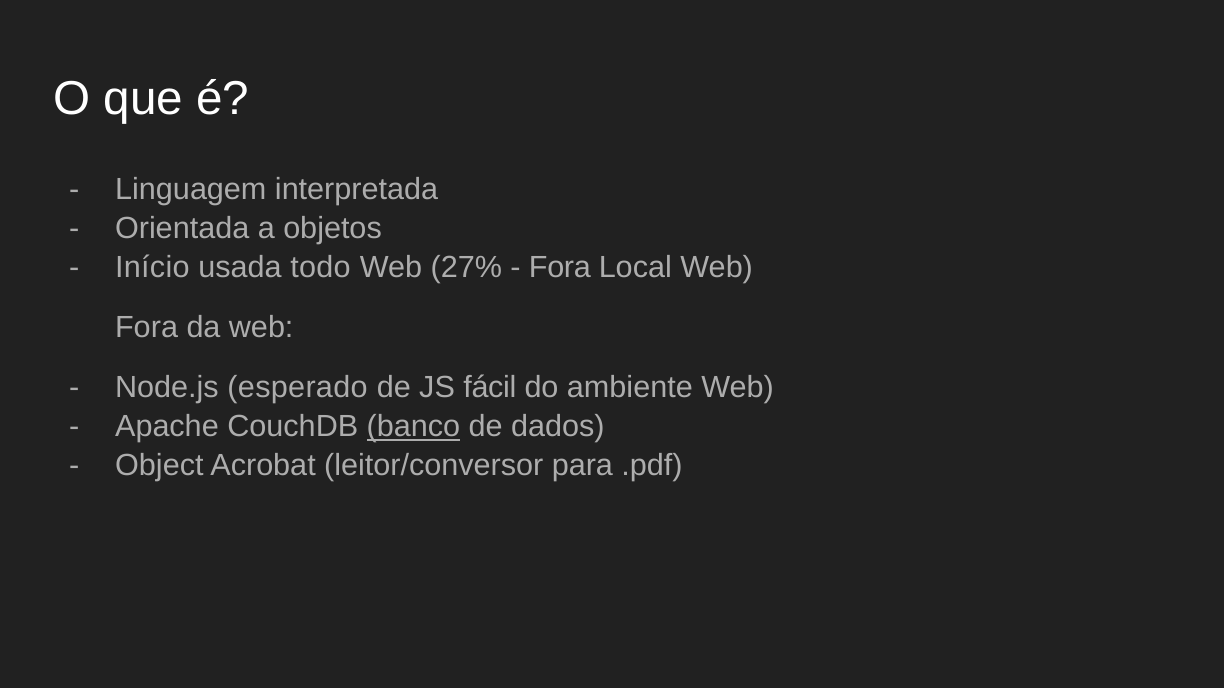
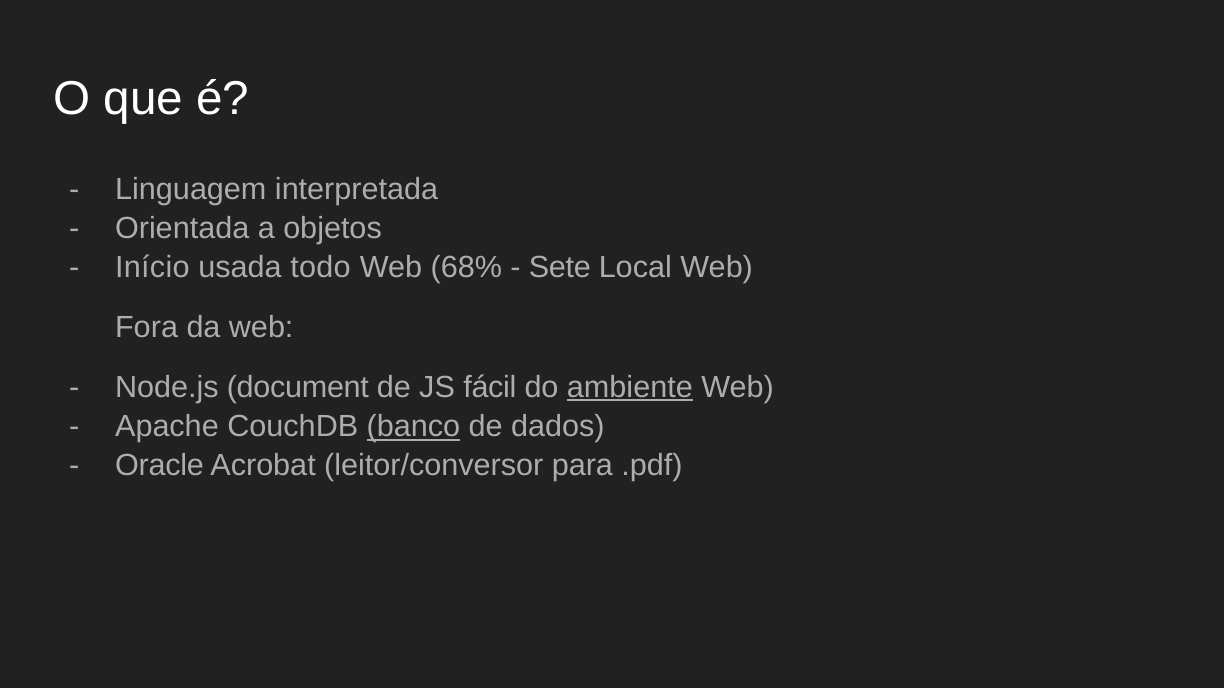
27%: 27% -> 68%
Fora at (560, 268): Fora -> Sete
esperado: esperado -> document
ambiente underline: none -> present
Object: Object -> Oracle
